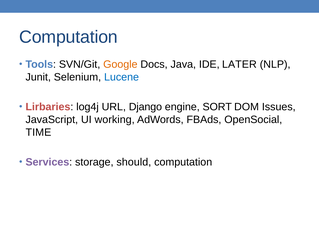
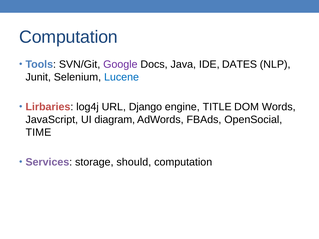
Google colour: orange -> purple
LATER: LATER -> DATES
SORT: SORT -> TITLE
Issues: Issues -> Words
working: working -> diagram
